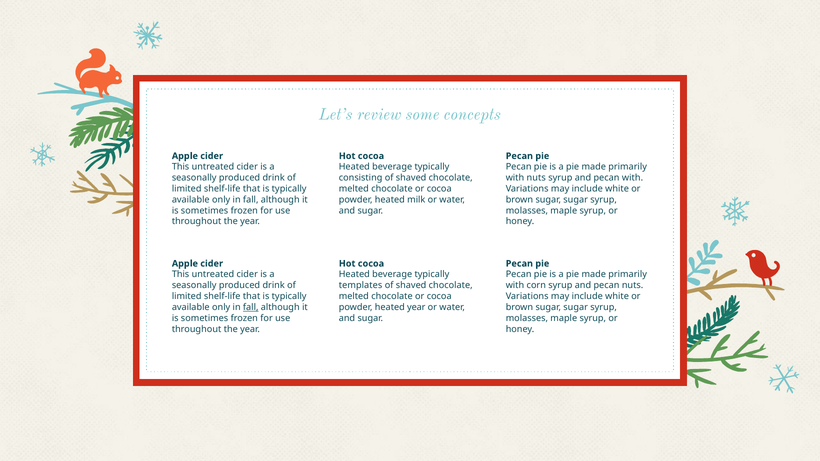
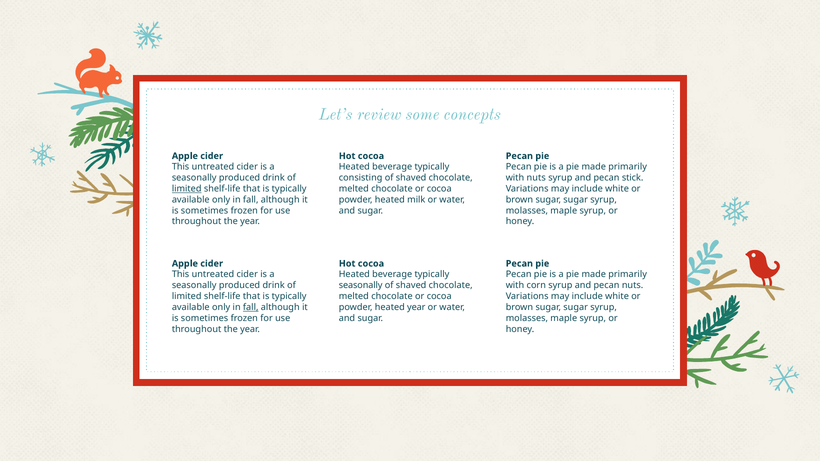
pecan with: with -> stick
limited at (187, 189) underline: none -> present
templates at (361, 286): templates -> seasonally
